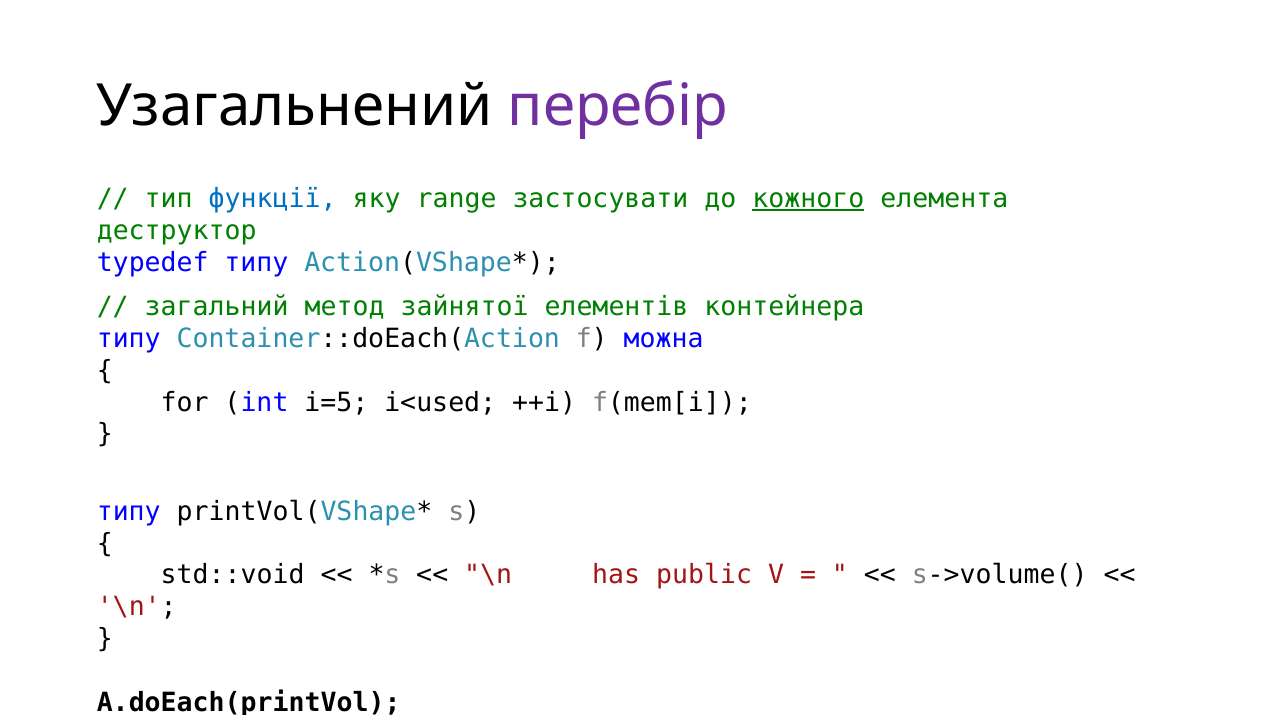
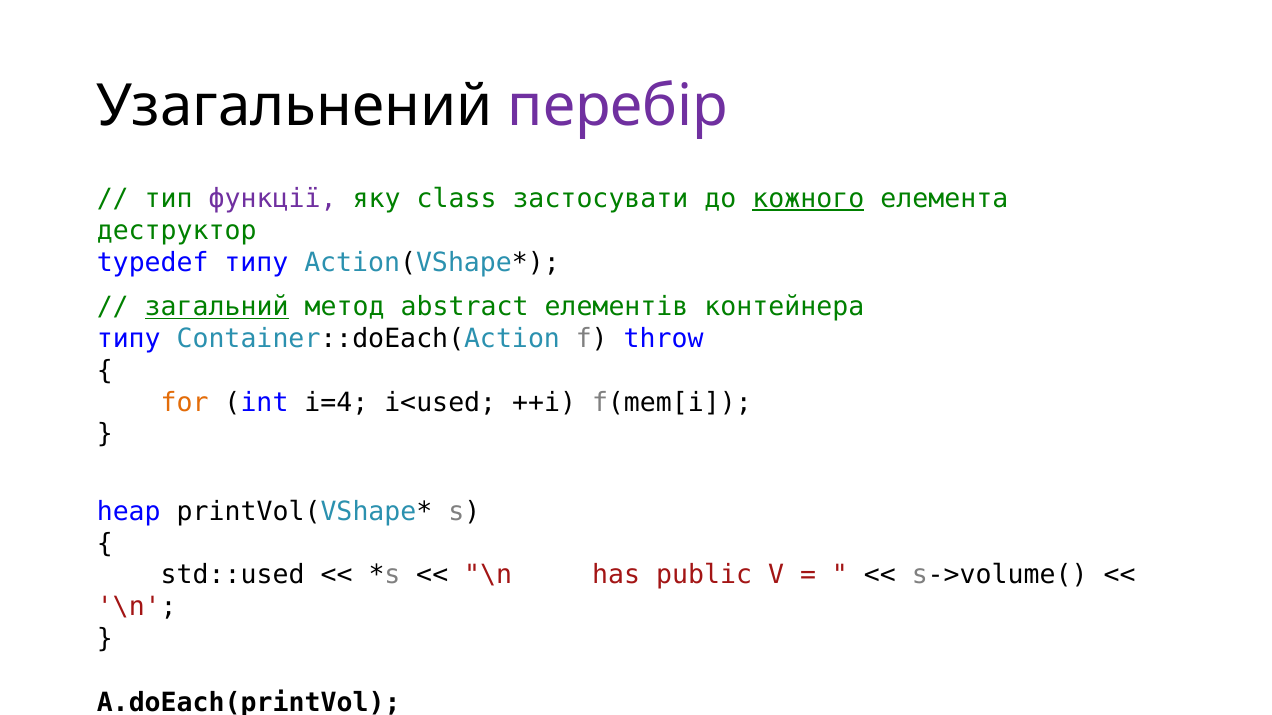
функції colour: blue -> purple
range: range -> class
загальний underline: none -> present
зайнятої: зайнятої -> abstract
можна: можна -> throw
for colour: black -> orange
i=5: i=5 -> i=4
типу at (129, 512): типу -> heap
std::void: std::void -> std::used
